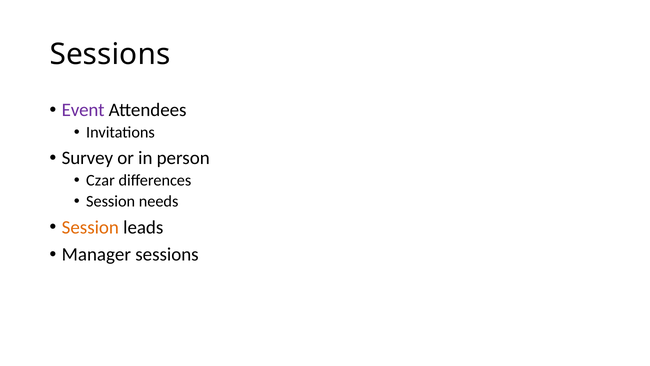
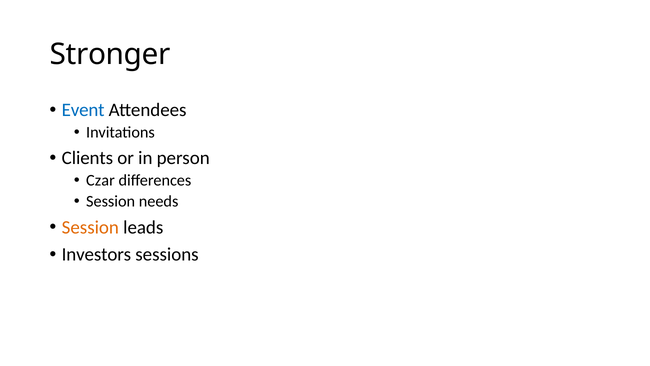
Sessions at (110, 55): Sessions -> Stronger
Event colour: purple -> blue
Survey: Survey -> Clients
Manager: Manager -> Investors
